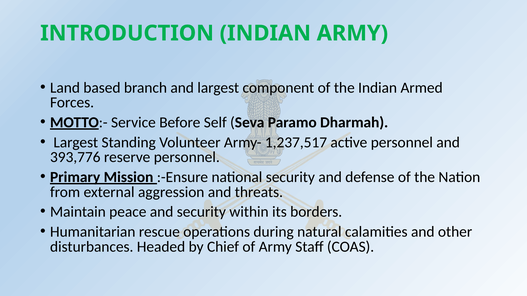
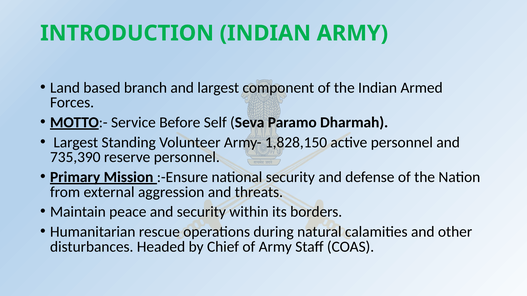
1,237,517: 1,237,517 -> 1,828,150
393,776: 393,776 -> 735,390
